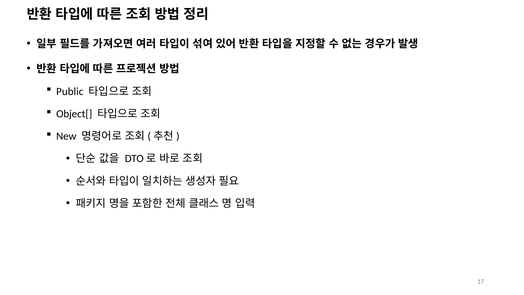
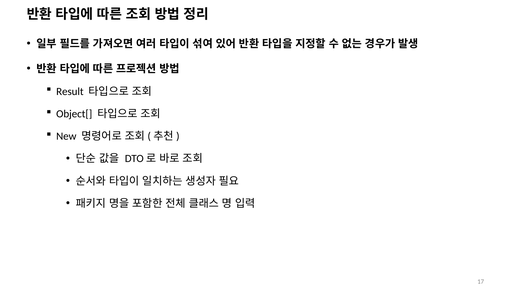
Public: Public -> Result
